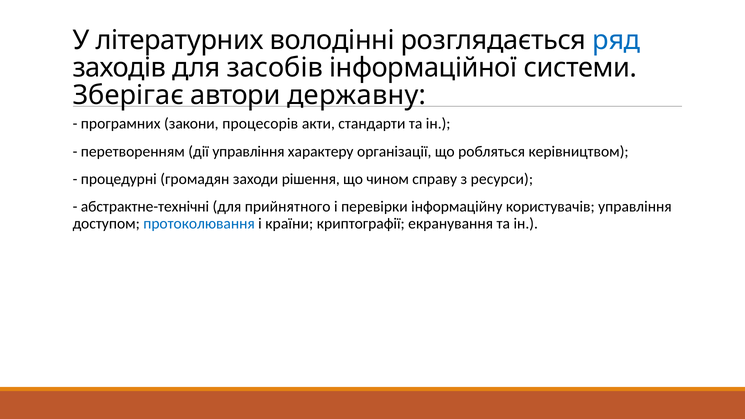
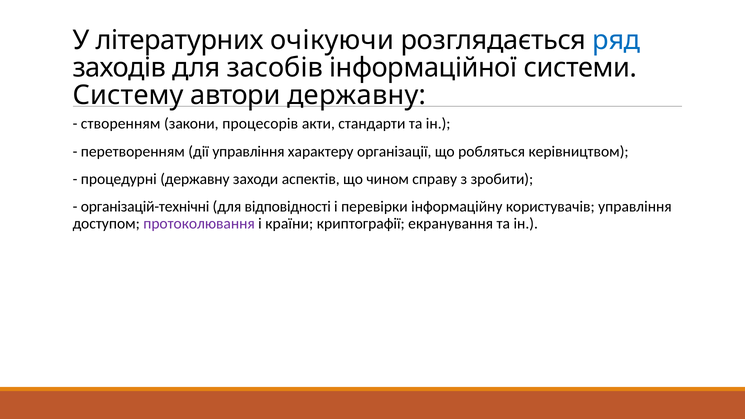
володінні: володінні -> очікуючи
Зберігає: Зберігає -> Систему
програмних: програмних -> створенням
процедурні громадян: громадян -> державну
рішення: рішення -> аспектів
ресурси: ресурси -> зробити
абстрактне-технічні: абстрактне-технічні -> організацій-технічні
прийнятного: прийнятного -> відповідності
протоколювання colour: blue -> purple
